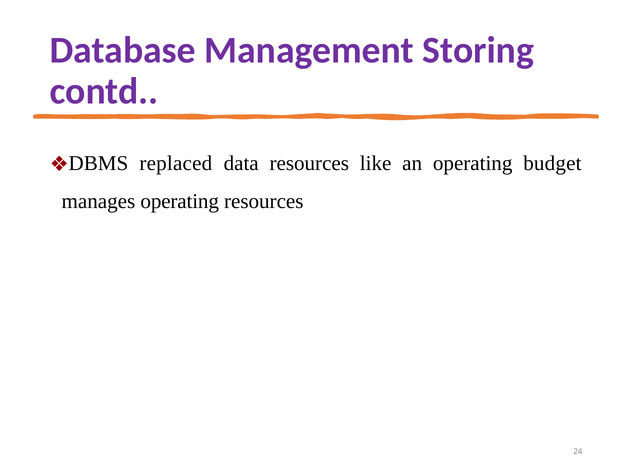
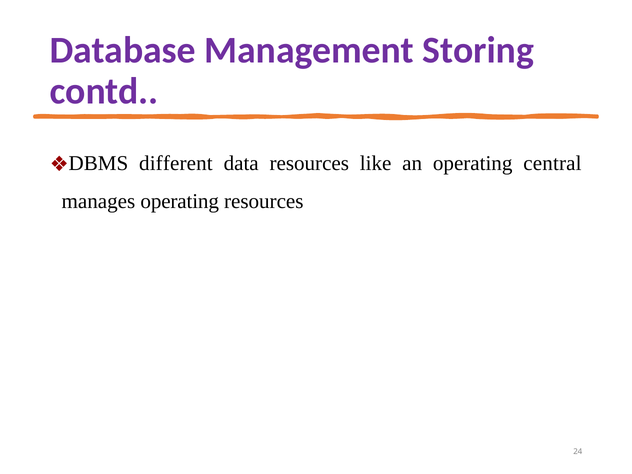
replaced: replaced -> different
budget: budget -> central
